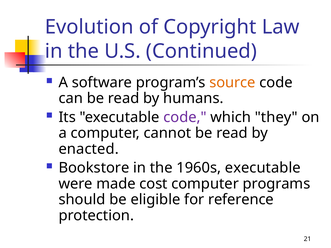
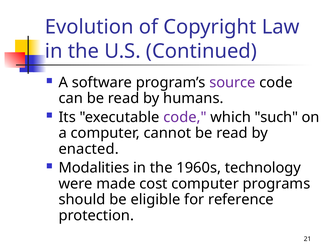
source colour: orange -> purple
they: they -> such
Bookstore: Bookstore -> Modalities
1960s executable: executable -> technology
